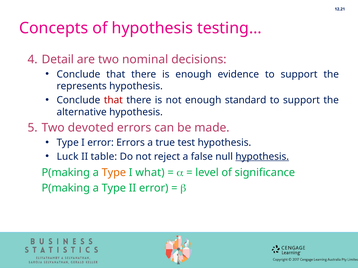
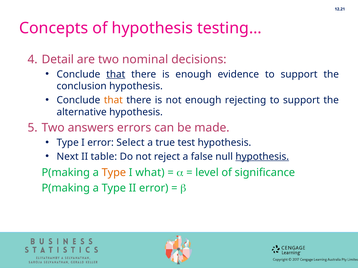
that at (116, 74) underline: none -> present
represents: represents -> conclusion
that at (113, 100) colour: red -> orange
standard: standard -> rejecting
devoted: devoted -> answers
error Errors: Errors -> Select
Luck: Luck -> Next
